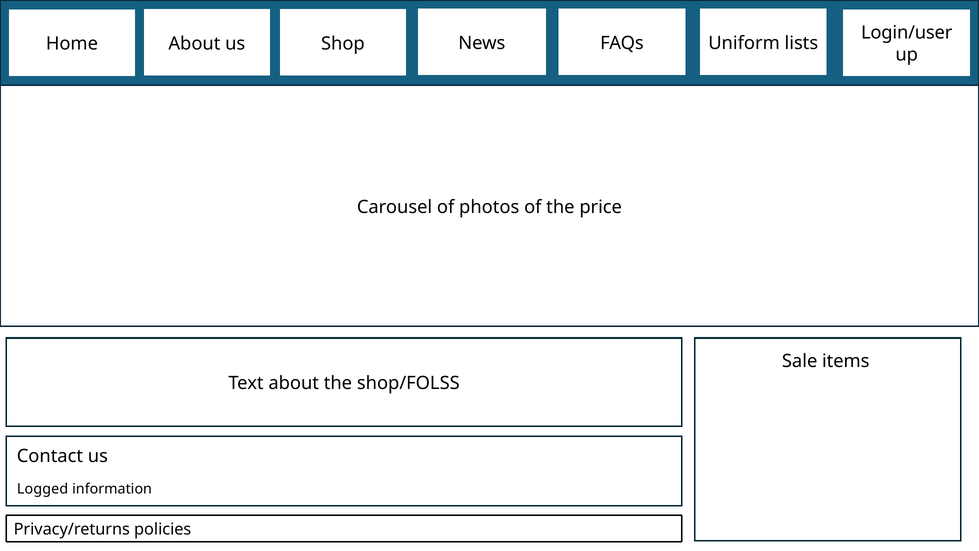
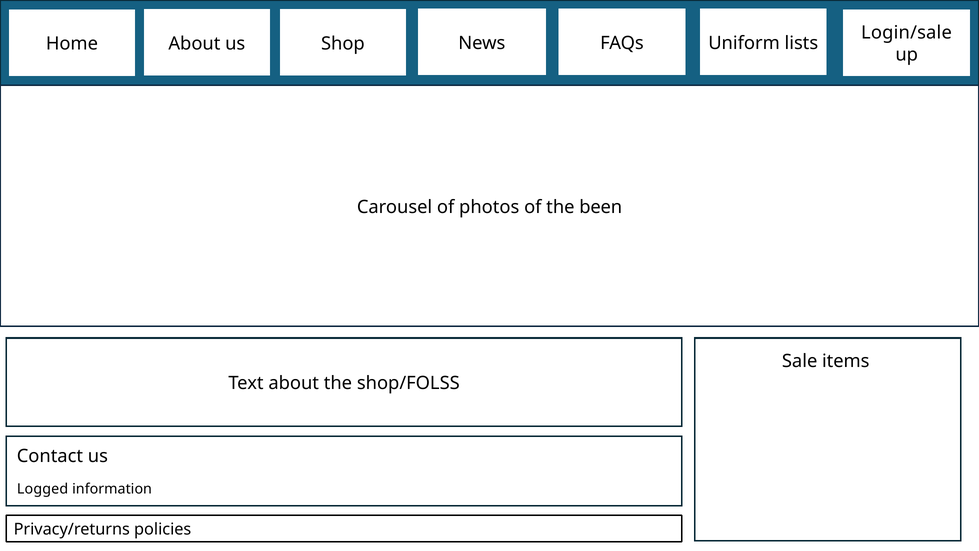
Login/user: Login/user -> Login/sale
price: price -> been
